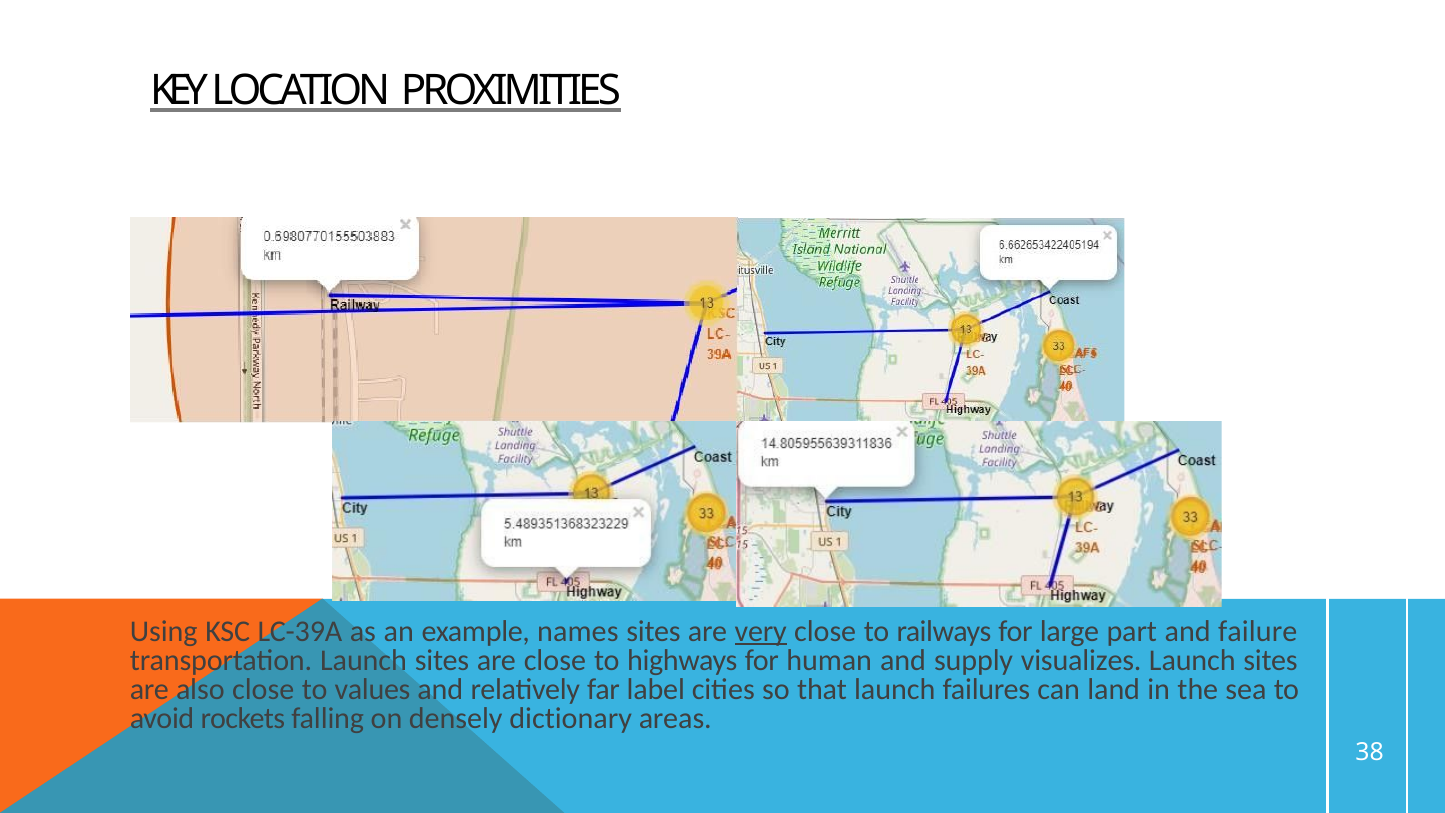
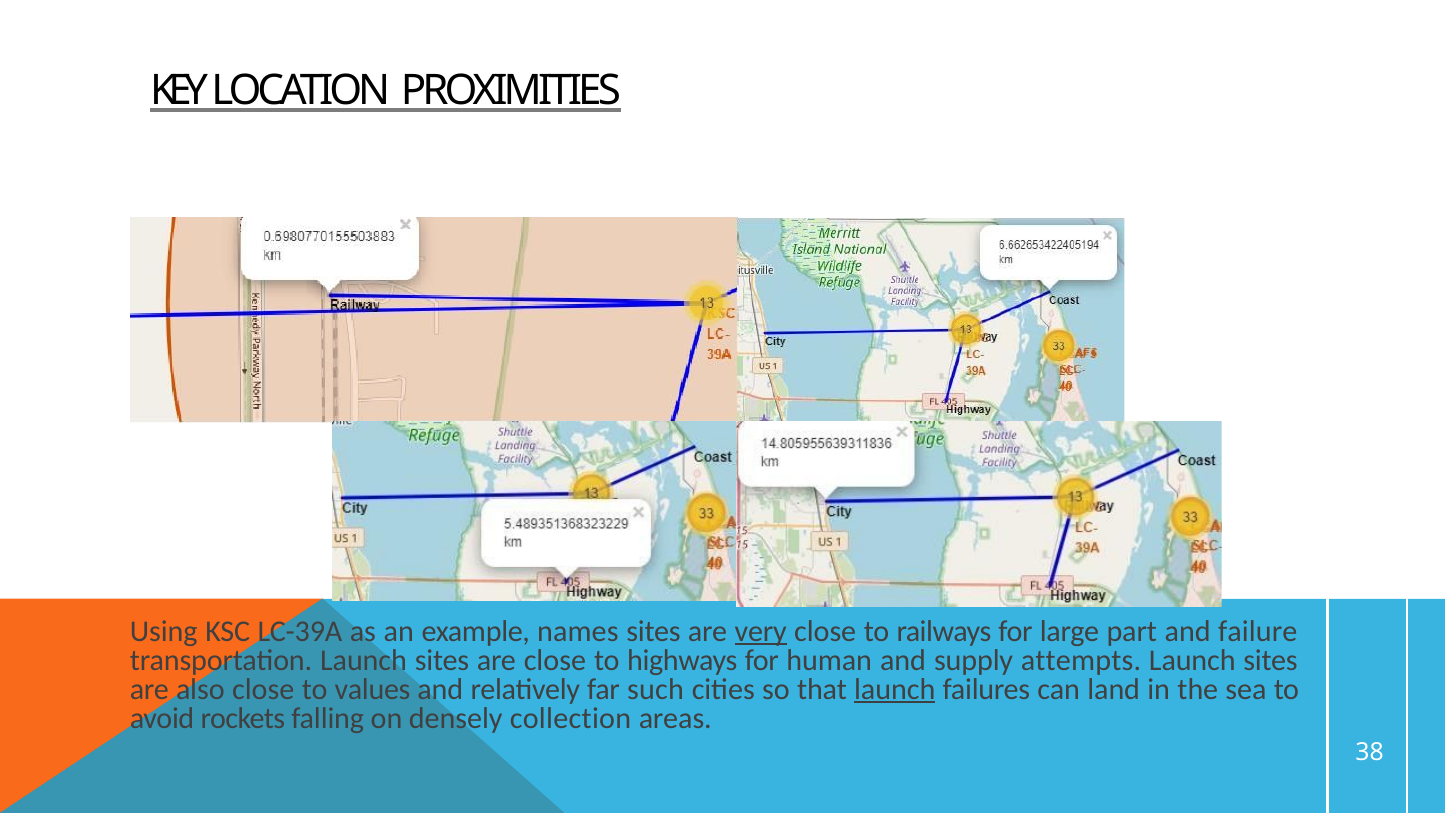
visualizes: visualizes -> attempts
label: label -> such
launch at (895, 689) underline: none -> present
dictionary: dictionary -> collection
